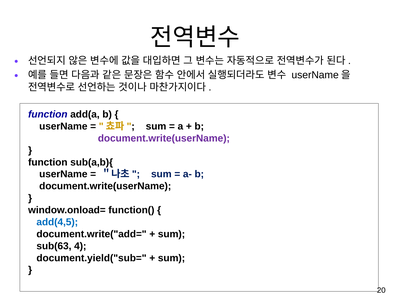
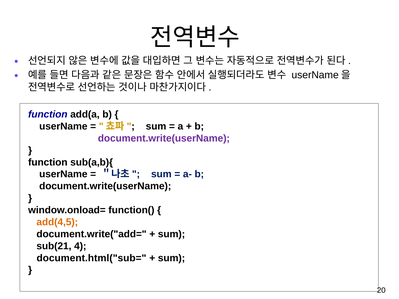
add(4,5 colour: blue -> orange
sub(63: sub(63 -> sub(21
document.yield("sub=: document.yield("sub= -> document.html("sub=
